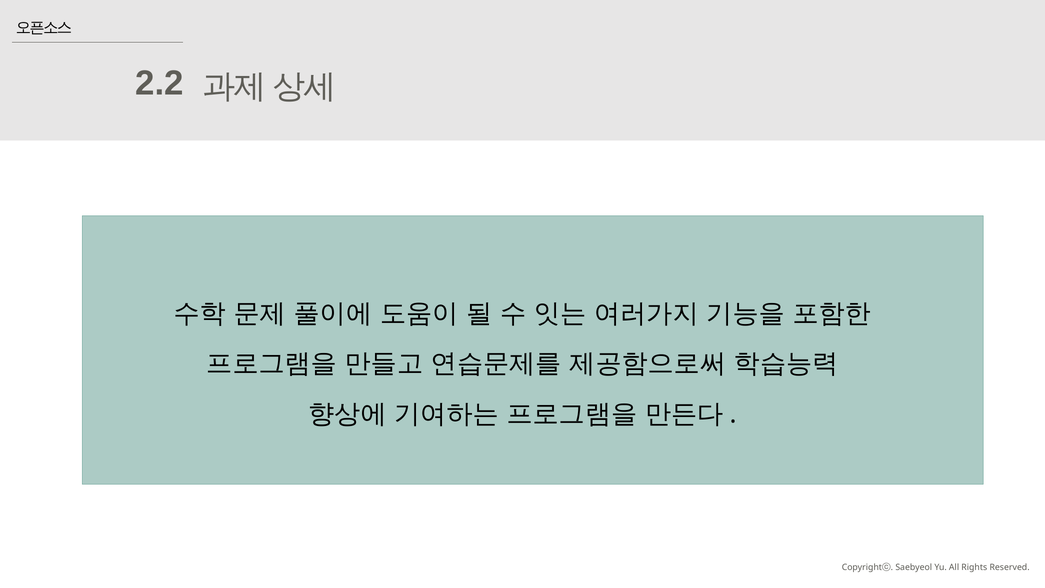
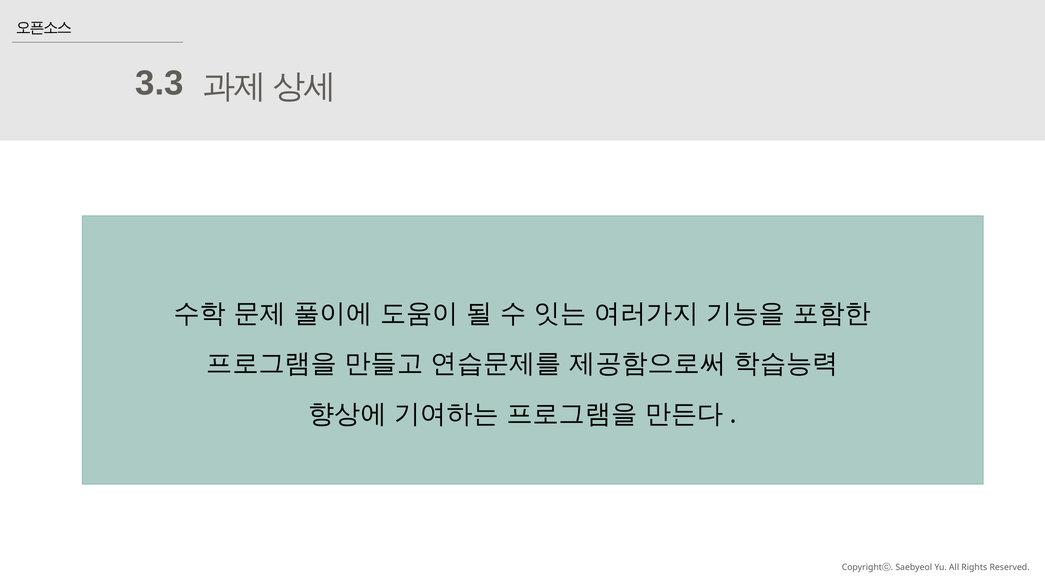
2.2: 2.2 -> 3.3
